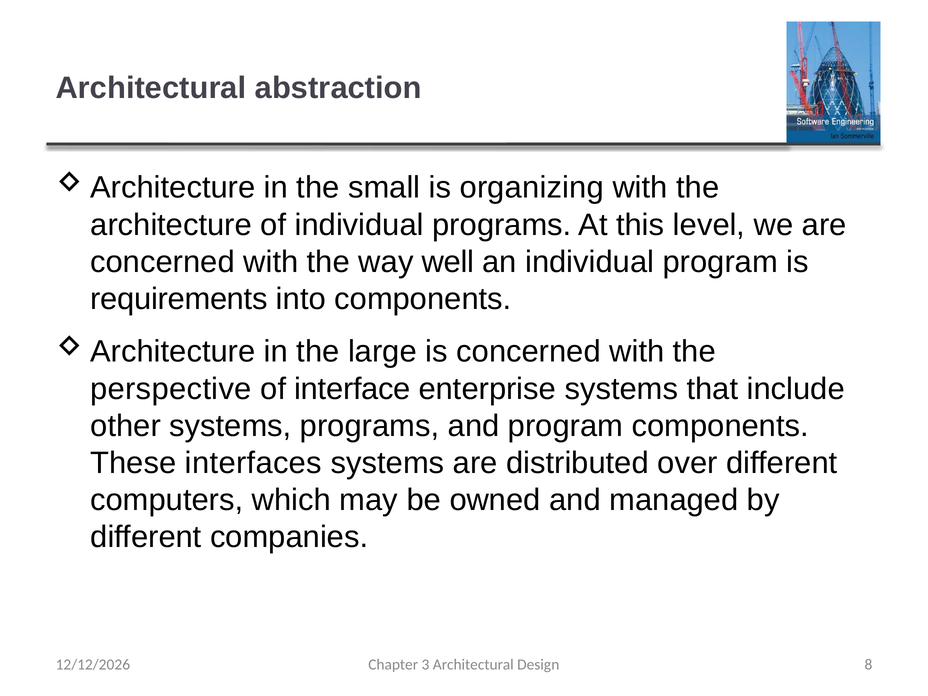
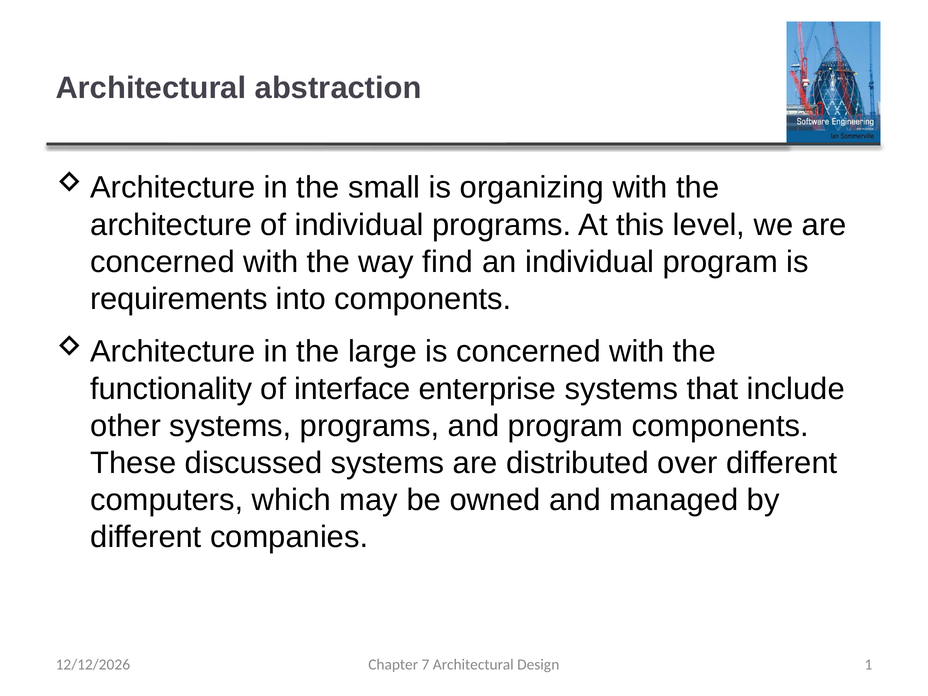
well: well -> find
perspective: perspective -> functionality
interfaces: interfaces -> discussed
3: 3 -> 7
8: 8 -> 1
